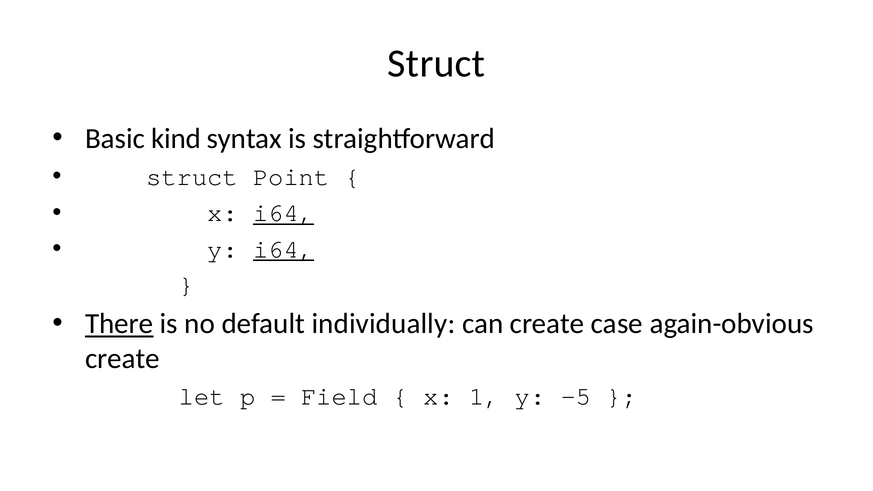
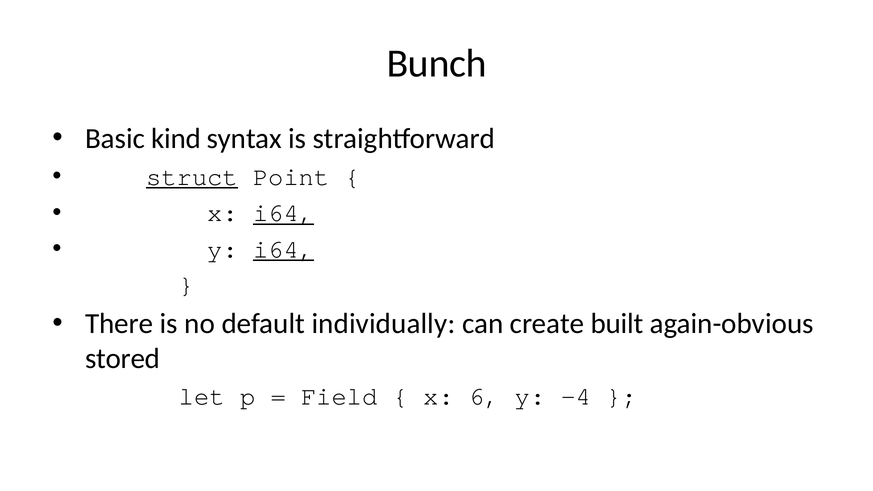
Struct at (436, 63): Struct -> Bunch
struct at (192, 177) underline: none -> present
There underline: present -> none
case: case -> built
create at (122, 359): create -> stored
1: 1 -> 6
-5: -5 -> -4
